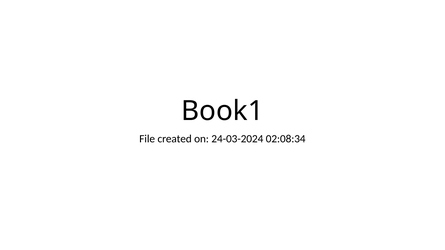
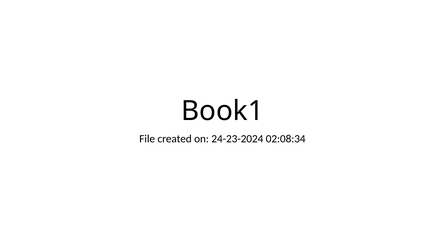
24-03-2024: 24-03-2024 -> 24-23-2024
